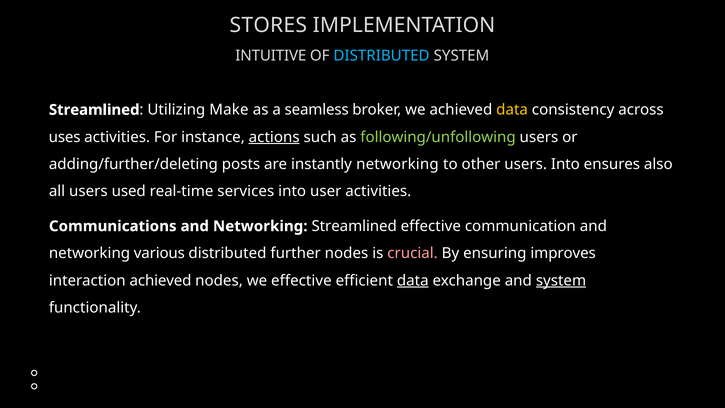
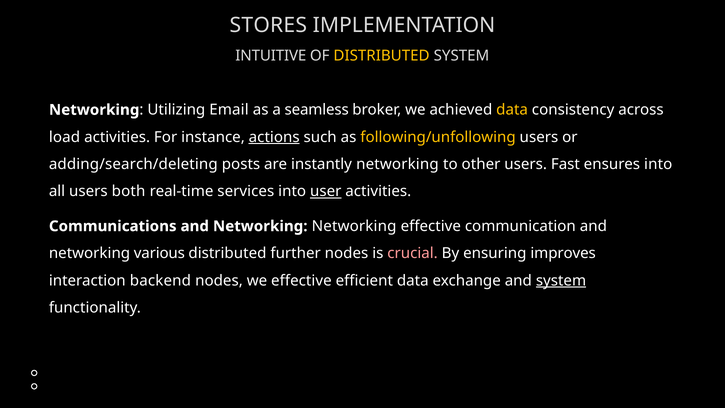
DISTRIBUTED at (382, 56) colour: light blue -> yellow
Streamlined at (94, 110): Streamlined -> Networking
Make: Make -> Email
uses: uses -> load
following/unfollowing colour: light green -> yellow
adding/further/deleting: adding/further/deleting -> adding/search/deleting
users Into: Into -> Fast
ensures also: also -> into
used: used -> both
user underline: none -> present
Networking Streamlined: Streamlined -> Networking
interaction achieved: achieved -> backend
data at (413, 280) underline: present -> none
